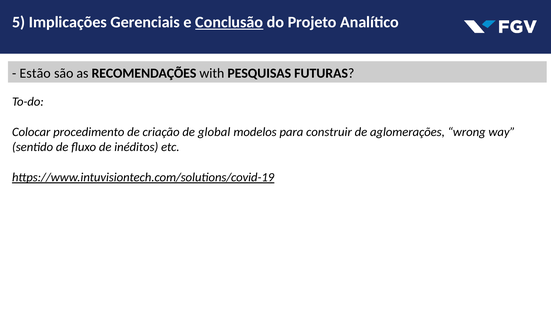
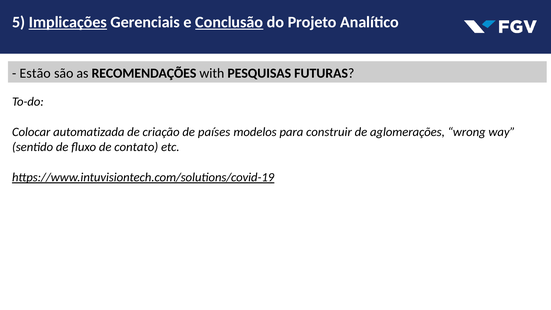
Implicações underline: none -> present
procedimento: procedimento -> automatizada
global: global -> países
inéditos: inéditos -> contato
